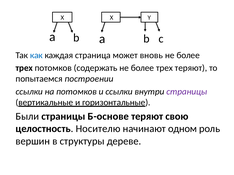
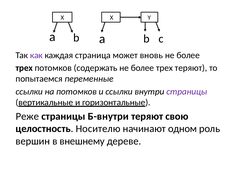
как colour: blue -> purple
построении: построении -> переменные
Были: Были -> Реже
Б-основе: Б-основе -> Б-внутри
структуры: структуры -> внешнему
